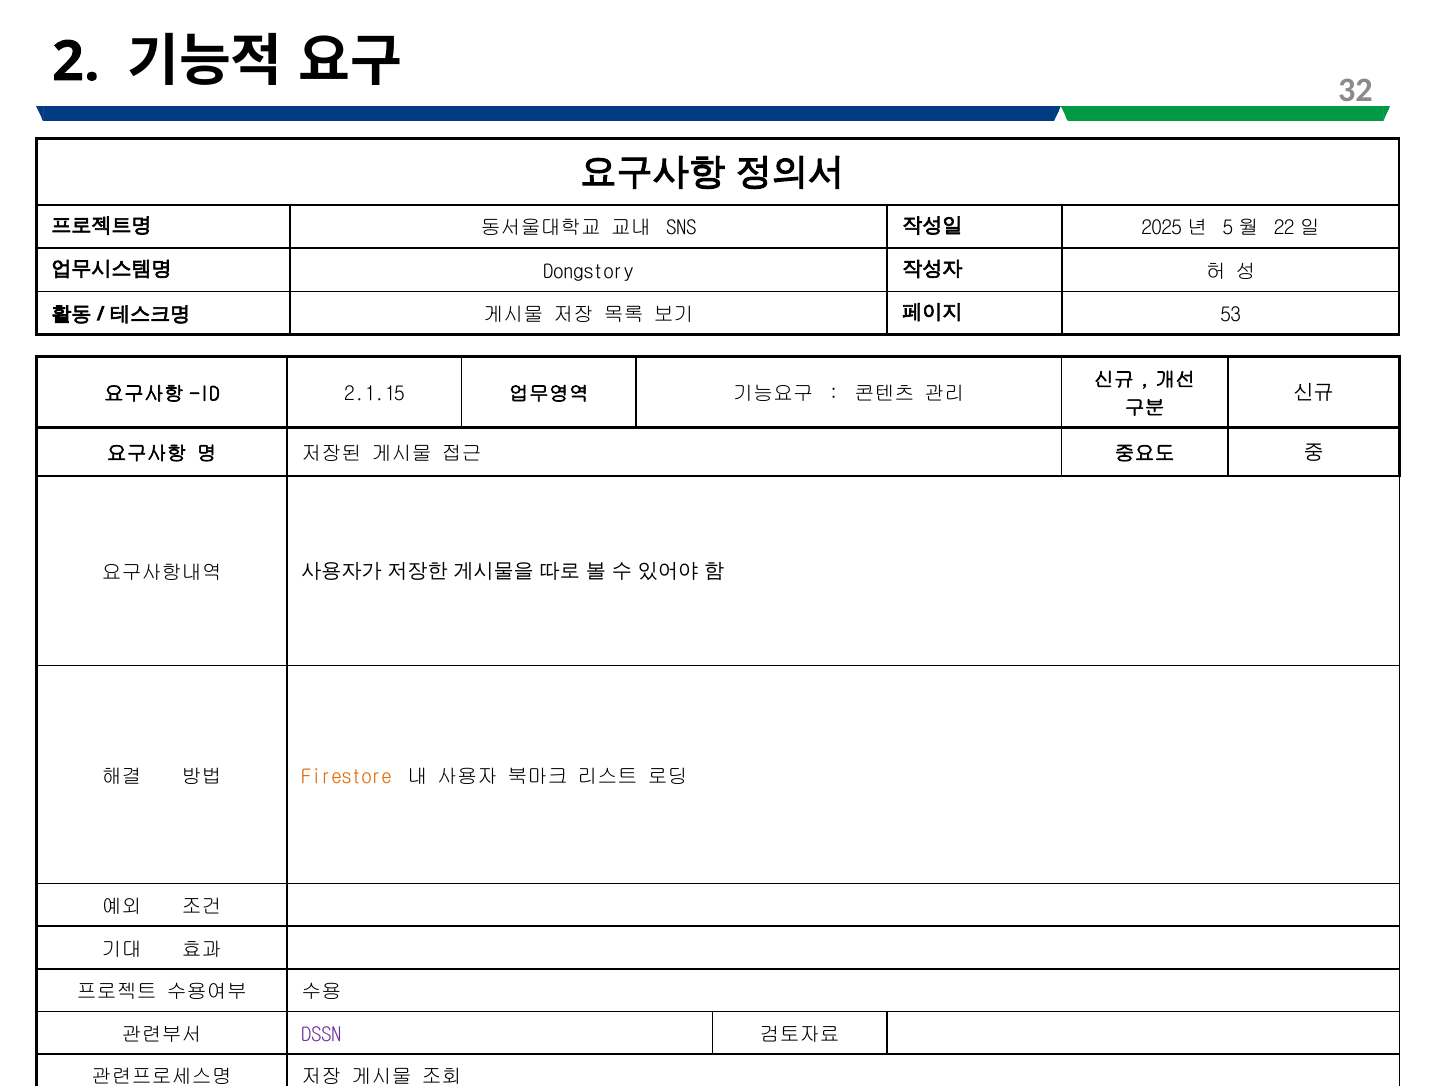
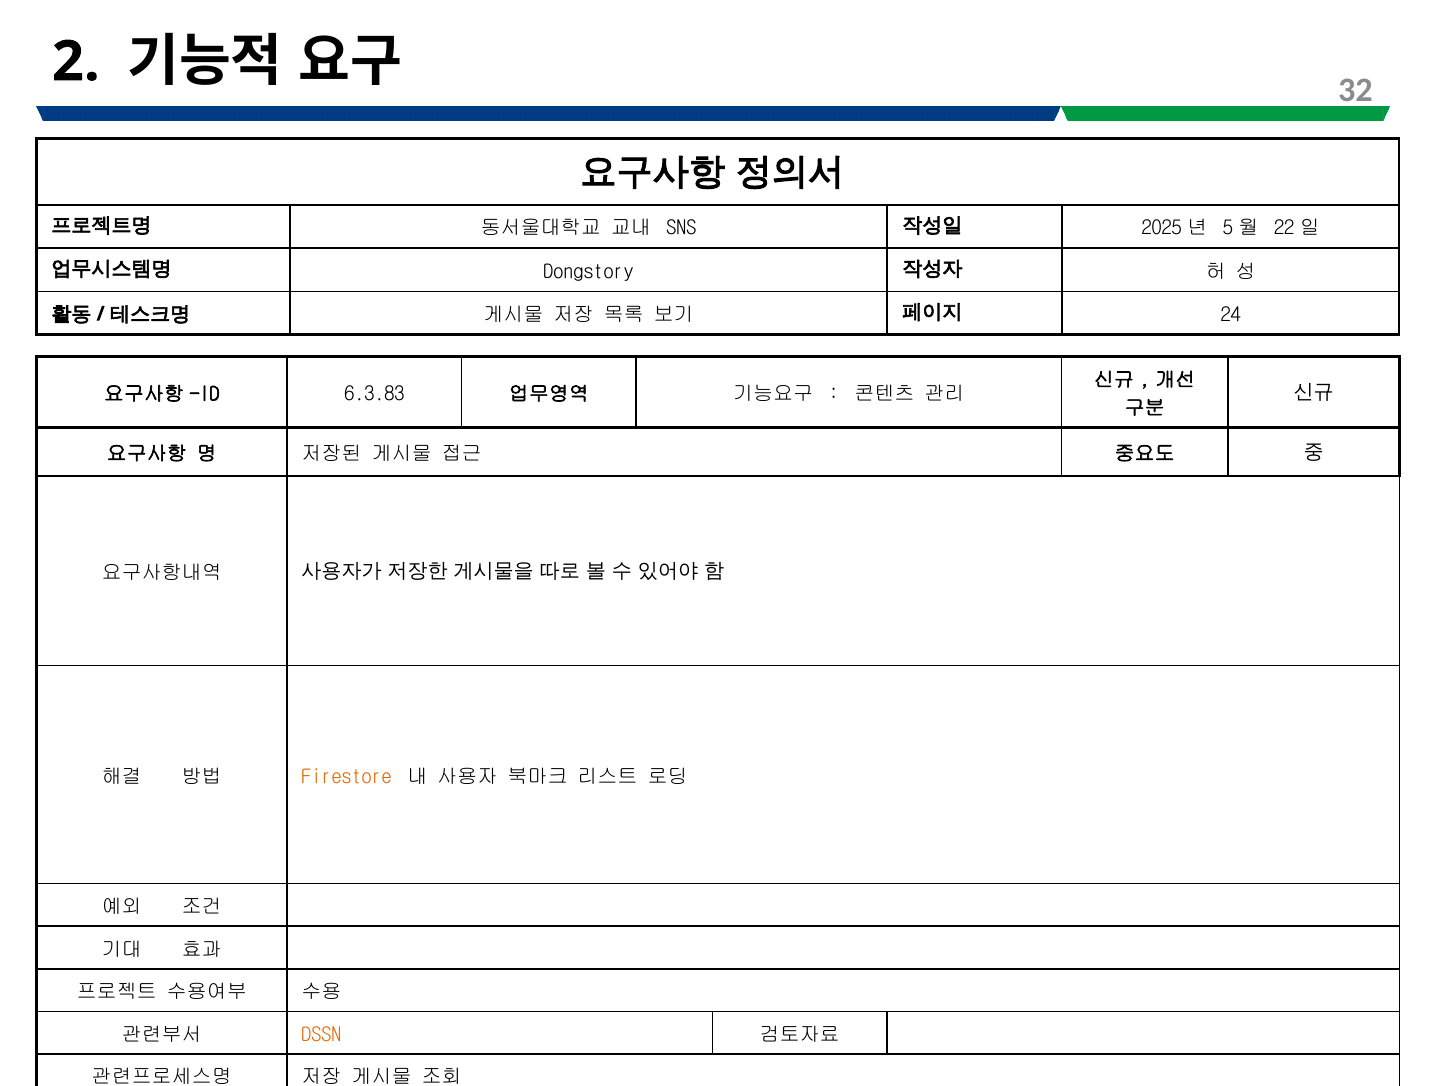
53: 53 -> 24
2.1.15: 2.1.15 -> 6.3.83
DSSN colour: purple -> orange
